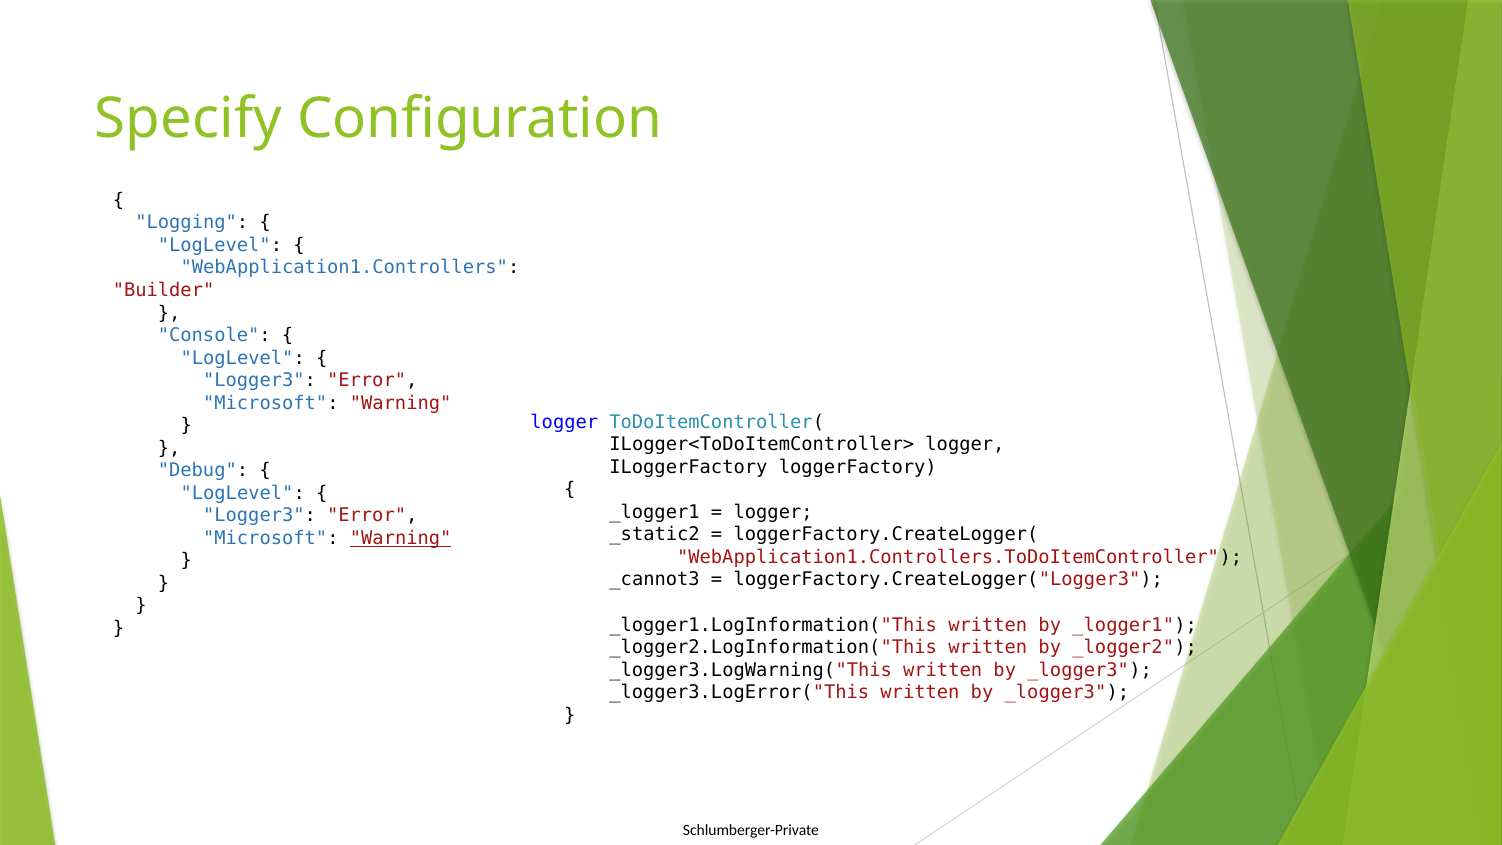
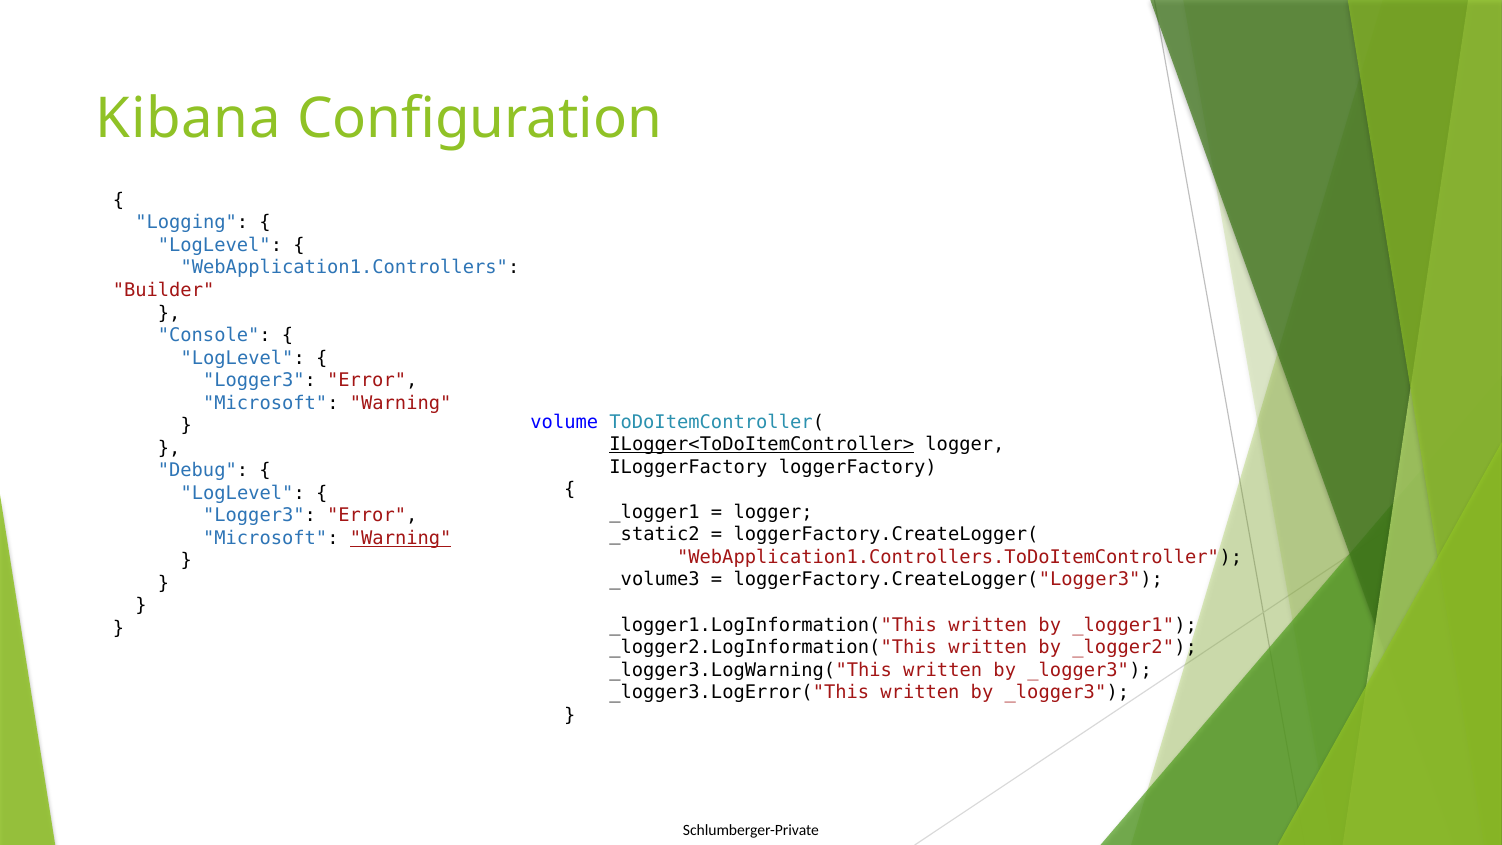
Specify: Specify -> Kibana
logger at (564, 422): logger -> volume
ILogger<ToDoItemController> underline: none -> present
_cannot3: _cannot3 -> _volume3
